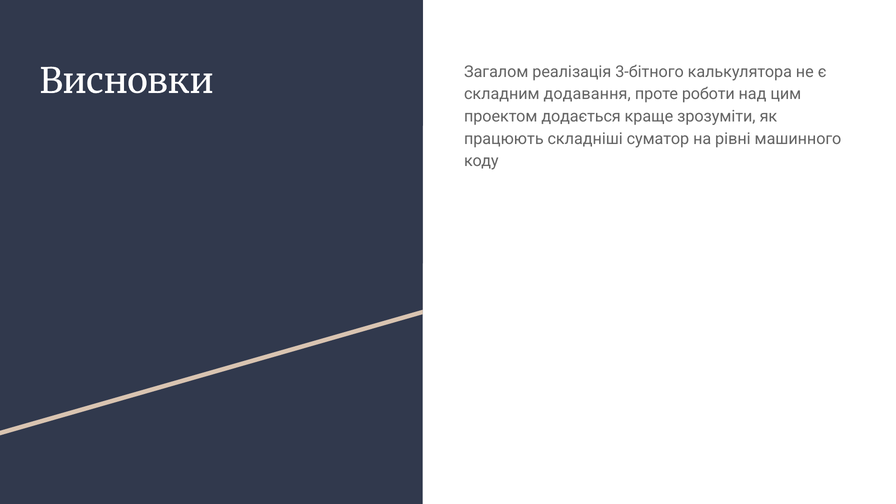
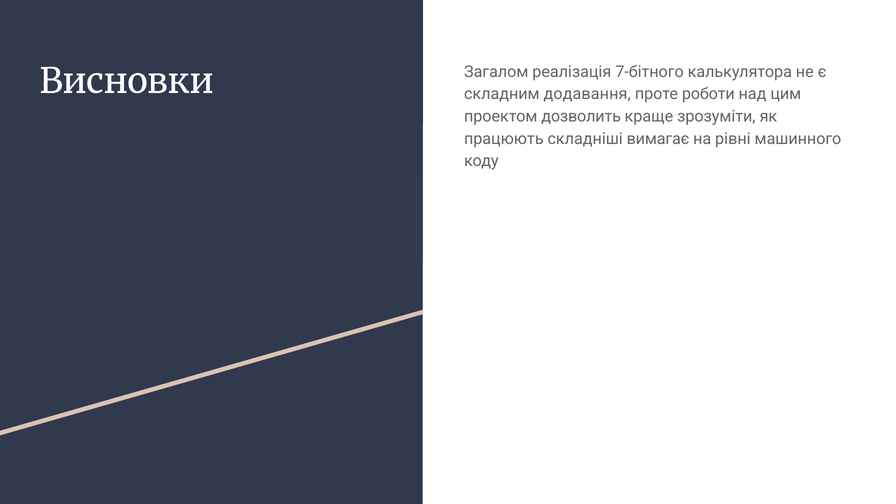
3-бітного: 3-бітного -> 7-бітного
додається: додається -> дозволить
суматор: суматор -> вимагає
